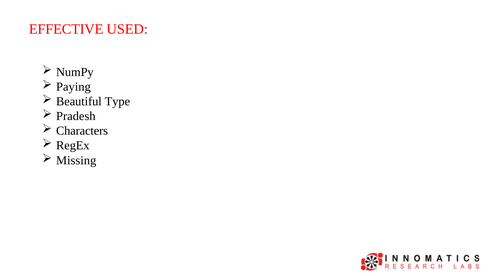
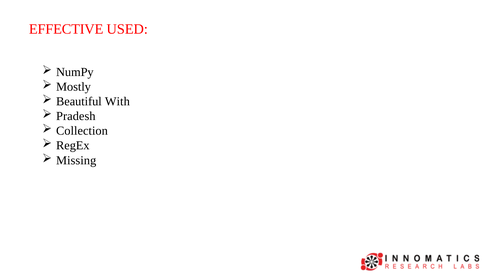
Paying: Paying -> Mostly
Type: Type -> With
Characters: Characters -> Collection
